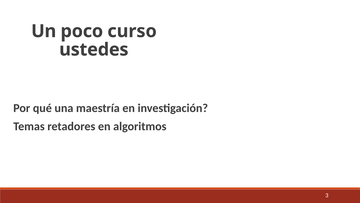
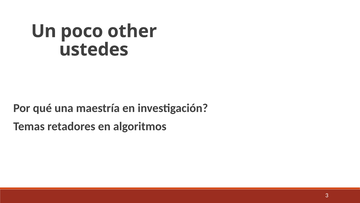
curso: curso -> other
